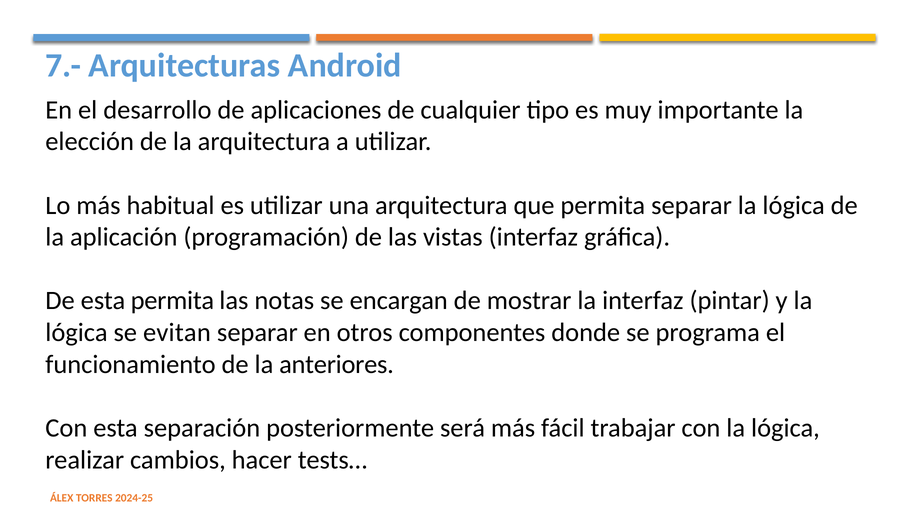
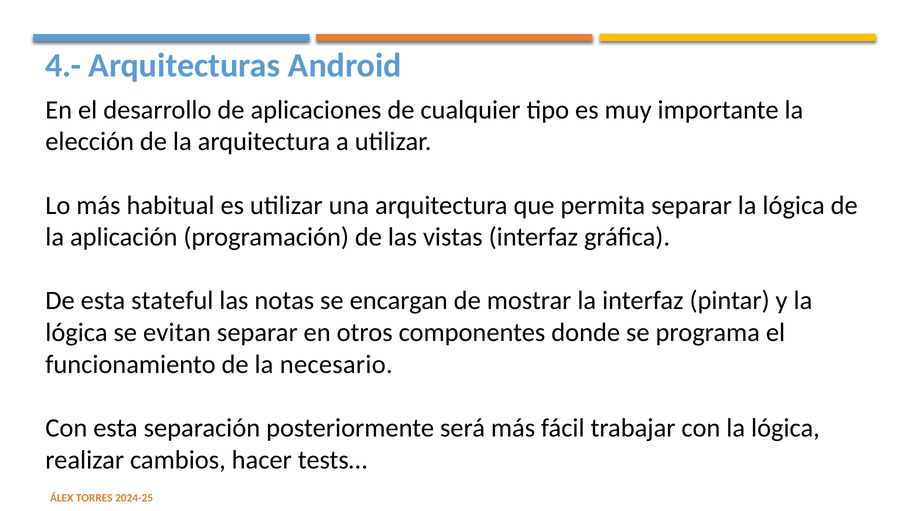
7.-: 7.- -> 4.-
esta permita: permita -> stateful
anteriores: anteriores -> necesario
